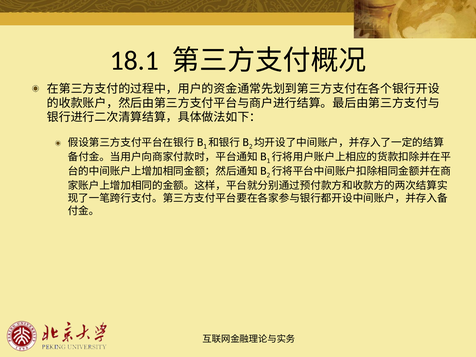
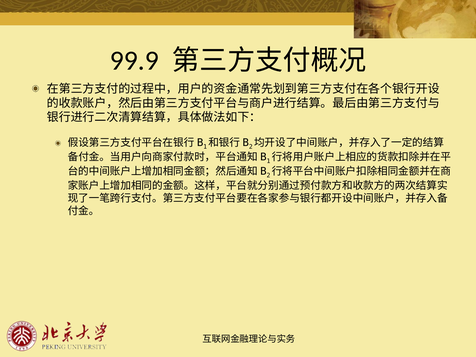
18.1: 18.1 -> 99.9
